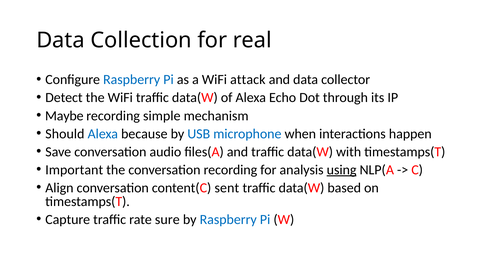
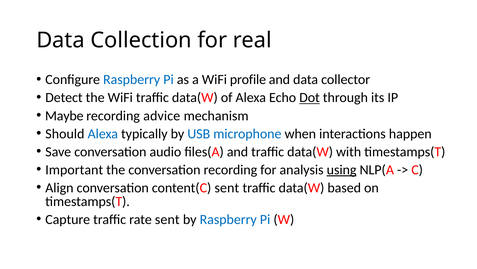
attack: attack -> profile
Dot underline: none -> present
simple: simple -> advice
because: because -> typically
rate sure: sure -> sent
